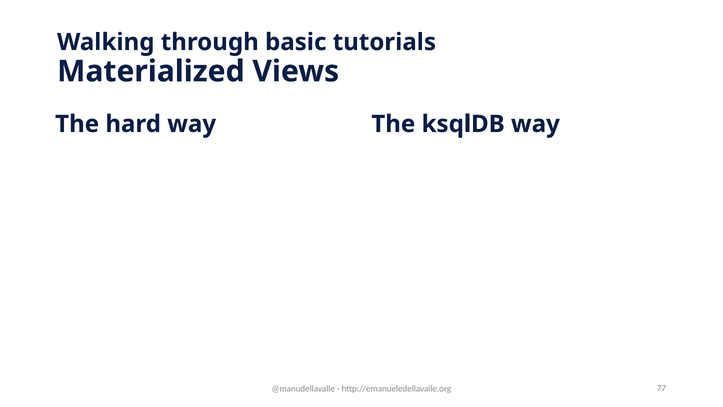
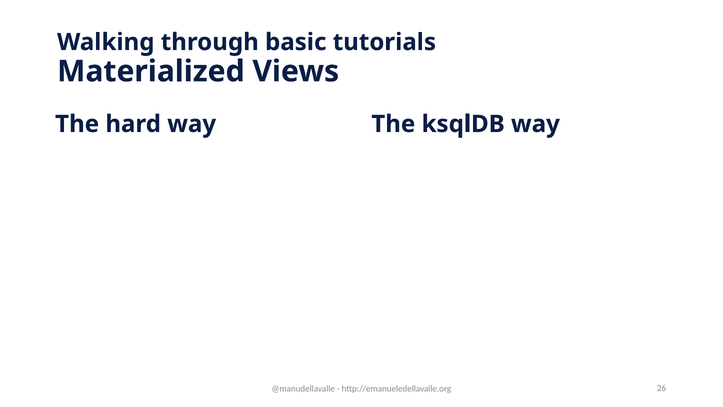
77: 77 -> 26
